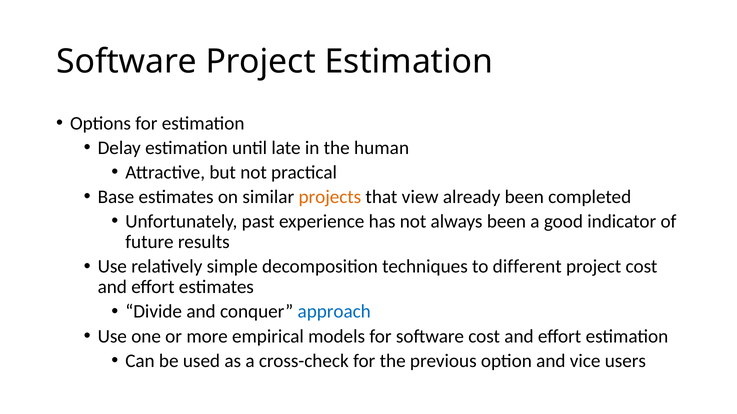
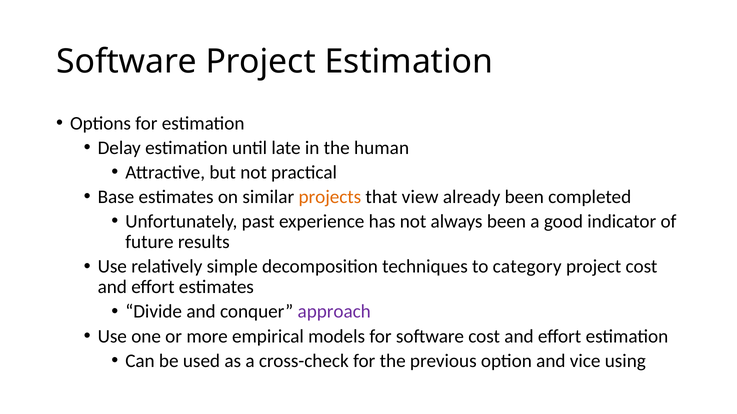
different: different -> category
approach colour: blue -> purple
users: users -> using
